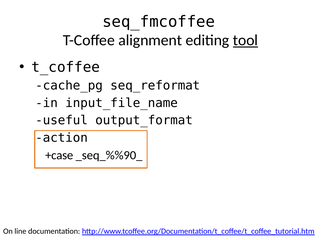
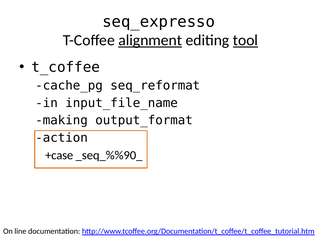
seq_fmcoffee: seq_fmcoffee -> seq_expresso
alignment underline: none -> present
useful: useful -> making
